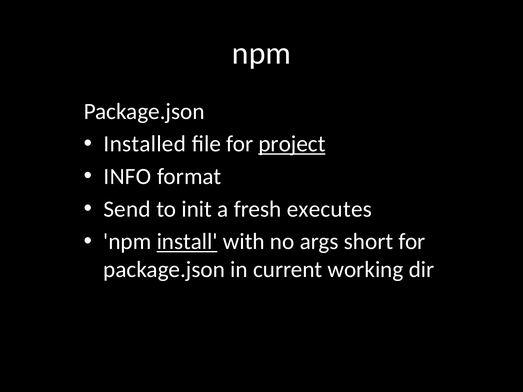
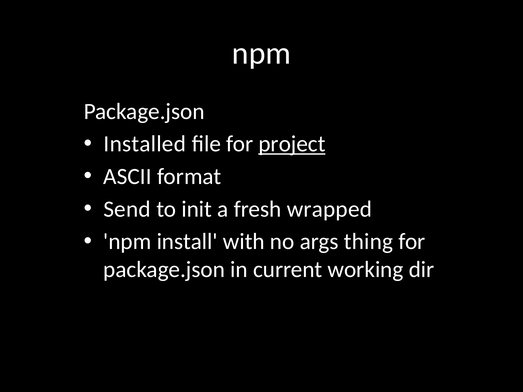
INFO: INFO -> ASCII
executes: executes -> wrapped
install underline: present -> none
short: short -> thing
